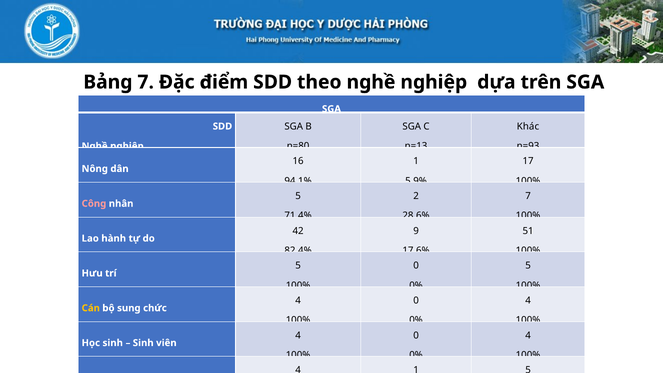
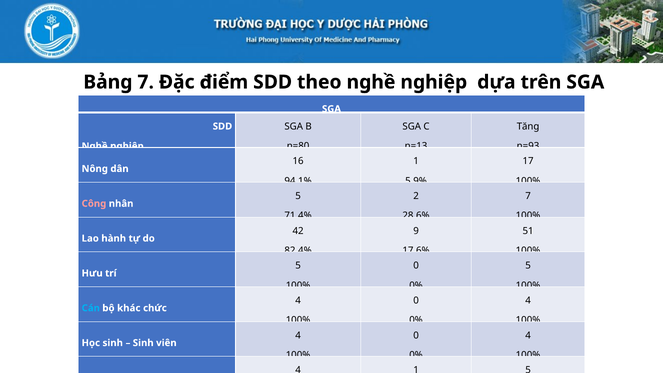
Khác: Khác -> Tăng
Cán colour: yellow -> light blue
sung: sung -> khác
